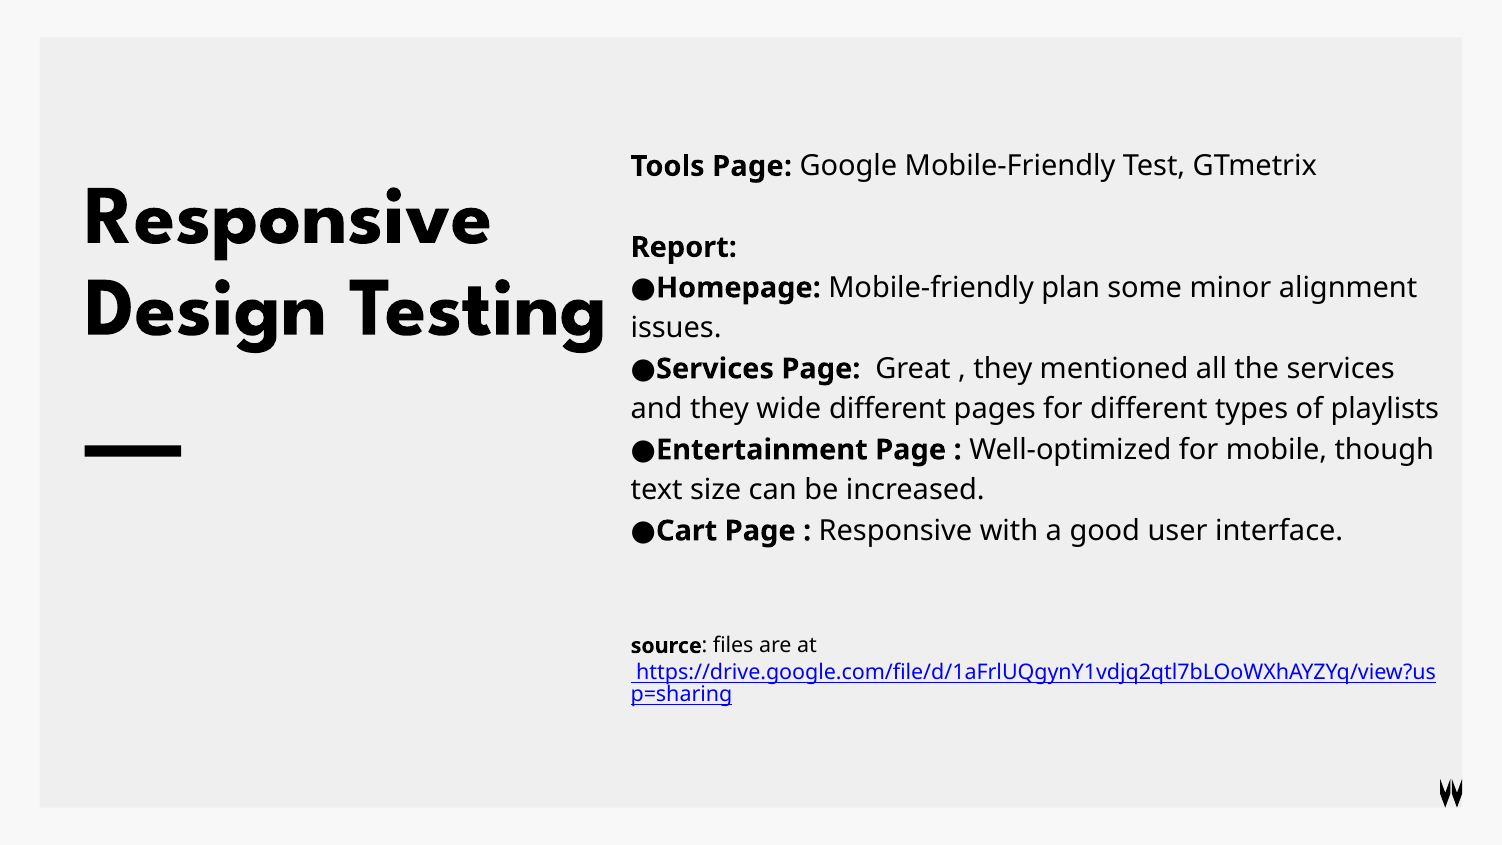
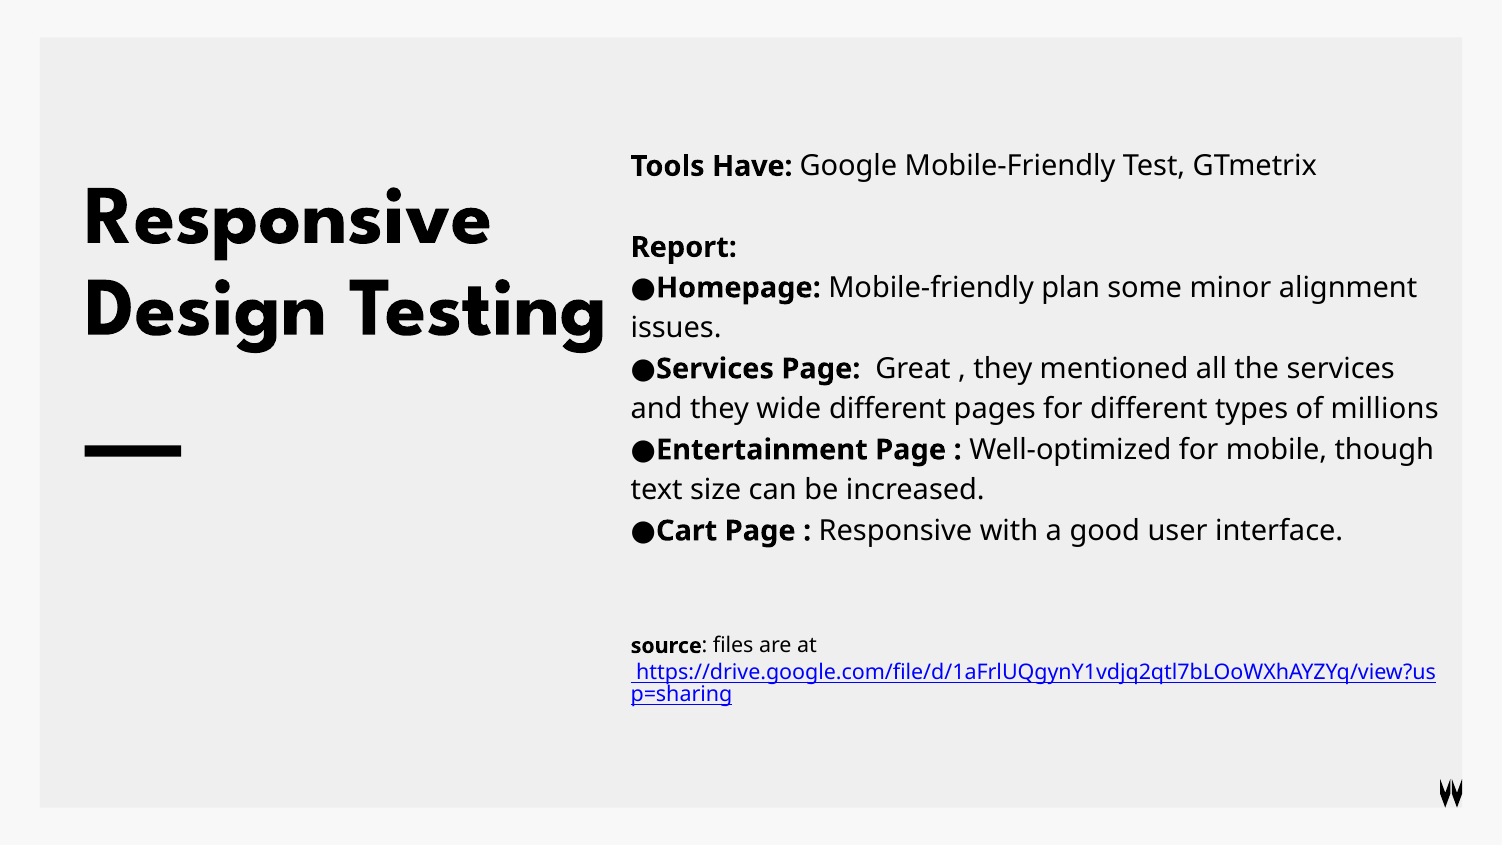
Tools Page: Page -> Have
playlists: playlists -> millions
